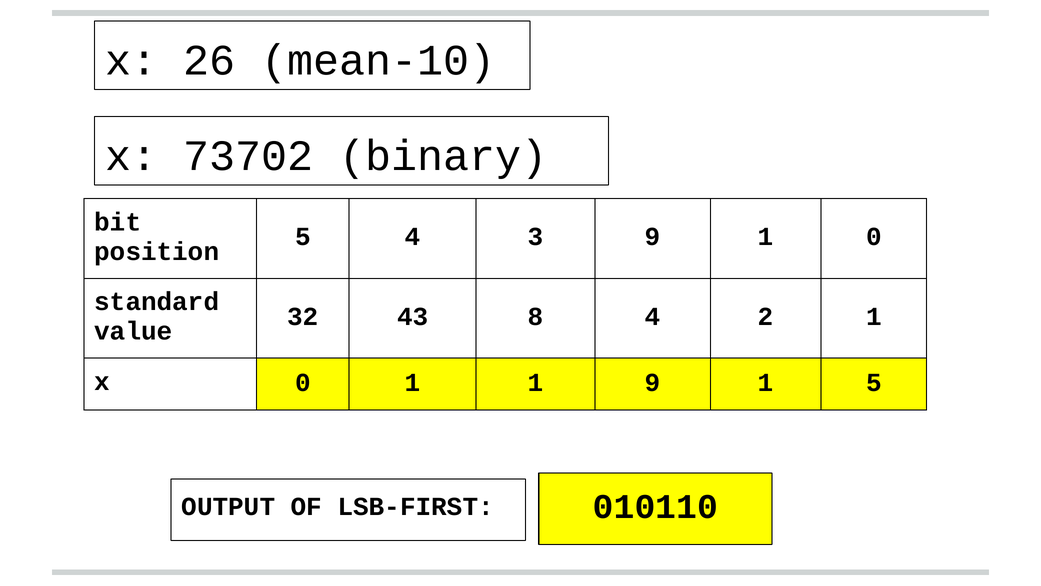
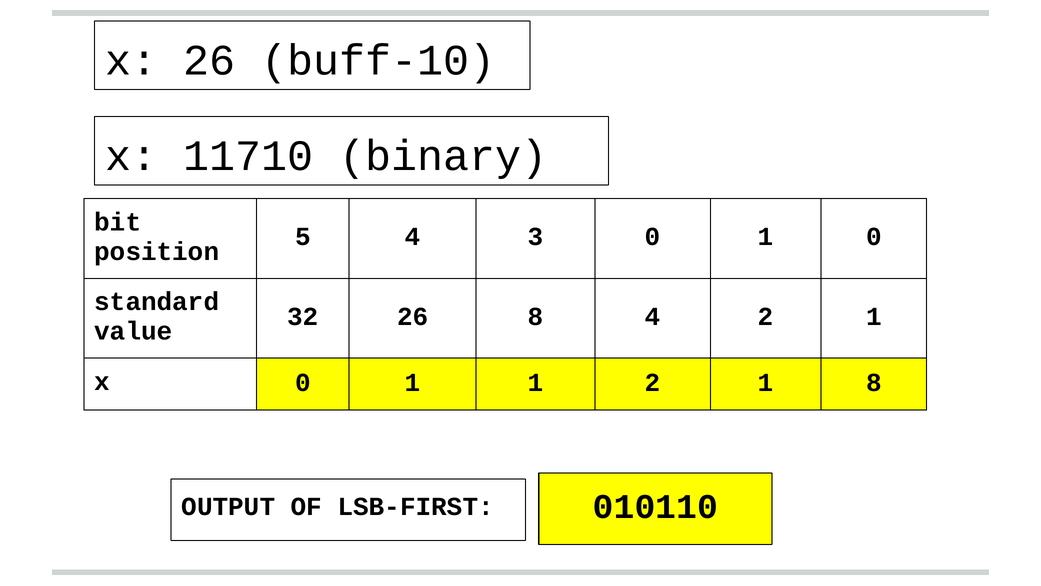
mean-10: mean-10 -> buff-10
73702: 73702 -> 11710
3 9: 9 -> 0
32 43: 43 -> 26
1 9: 9 -> 2
1 5: 5 -> 8
